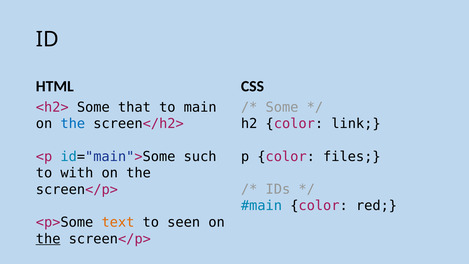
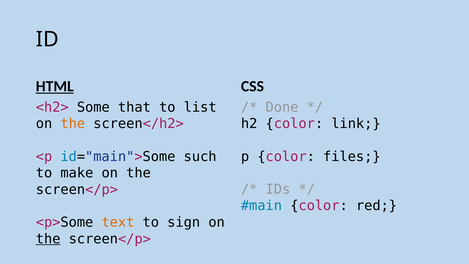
HTML underline: none -> present
main: main -> list
Some at (282, 107): Some -> Done
the at (73, 124) colour: blue -> orange
with: with -> make
seen: seen -> sign
